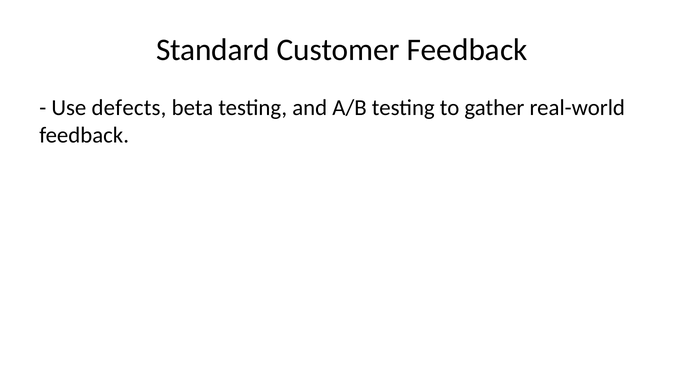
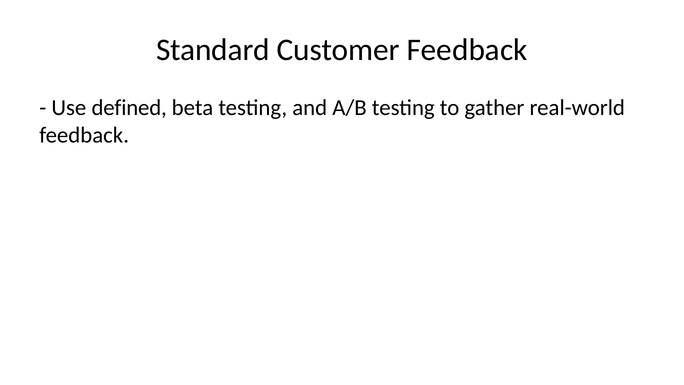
defects: defects -> defined
